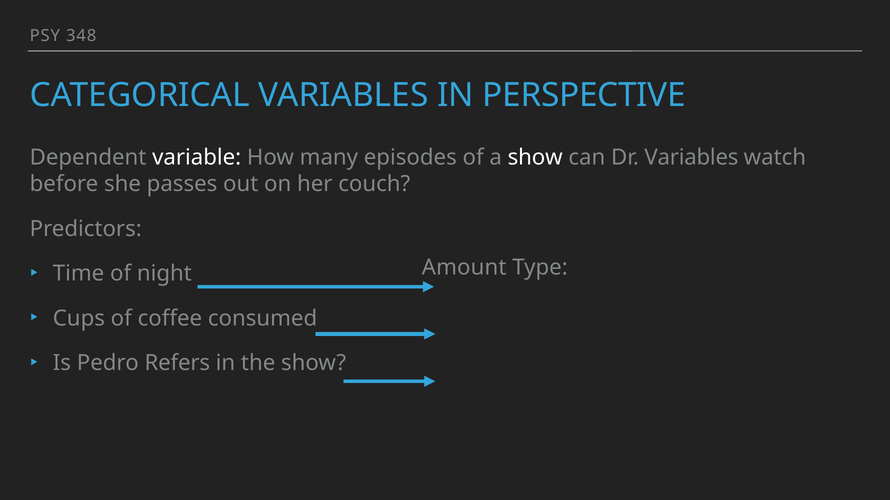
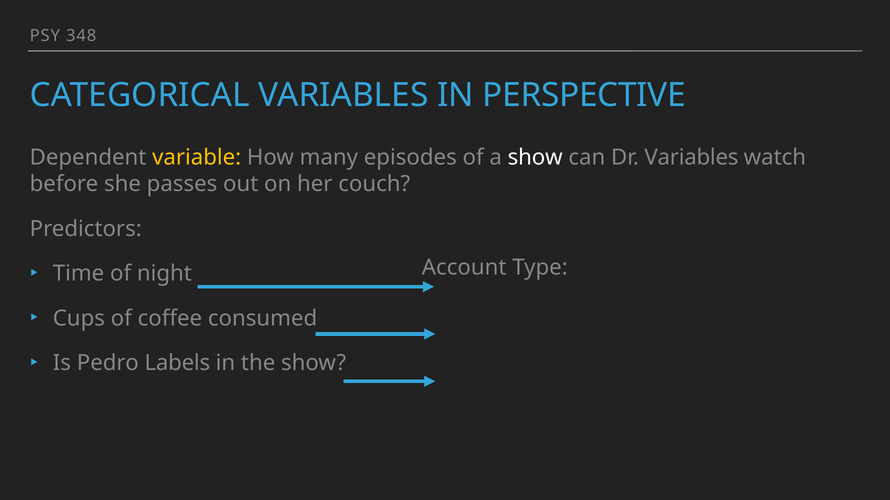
variable colour: white -> yellow
Amount: Amount -> Account
Refers: Refers -> Labels
